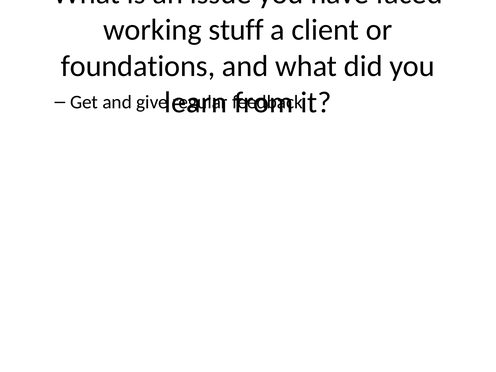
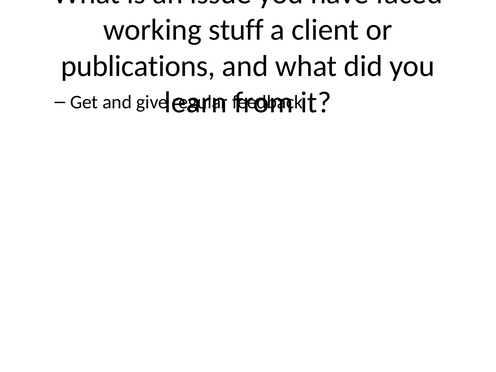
foundations: foundations -> publications
